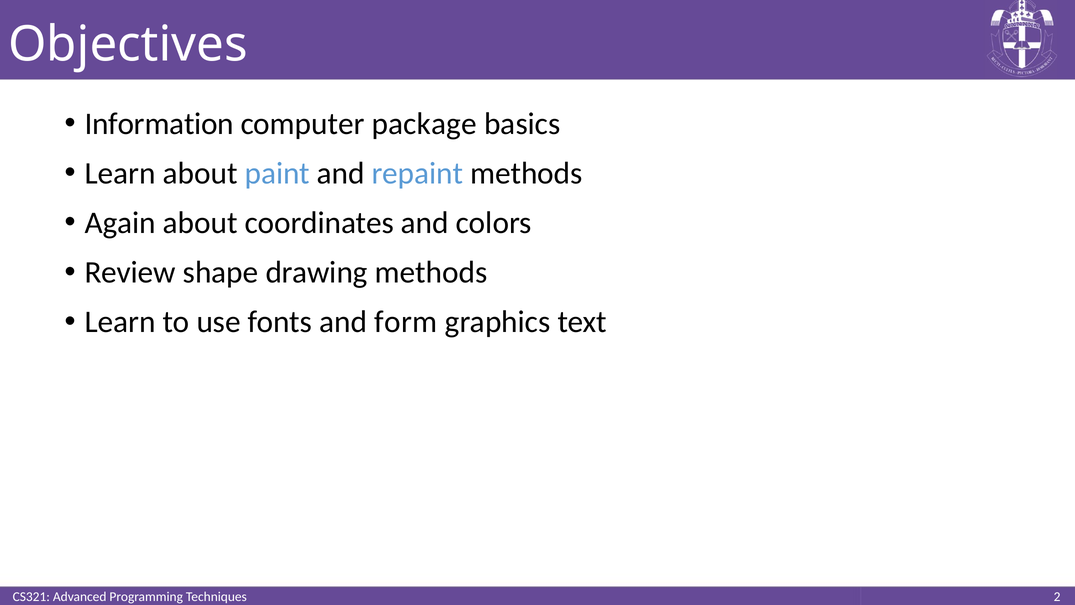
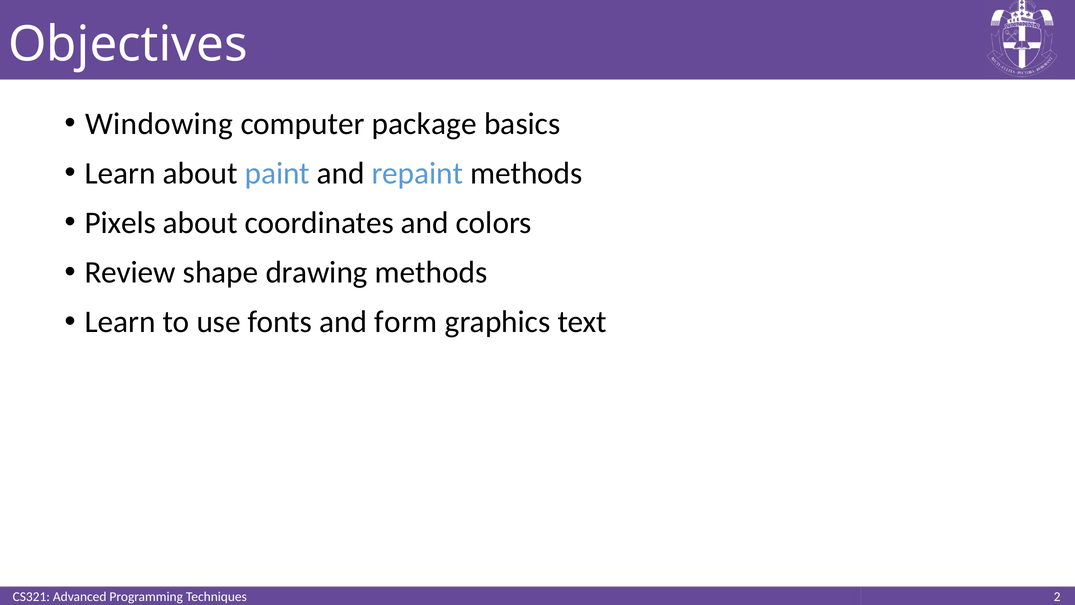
Information: Information -> Windowing
Again: Again -> Pixels
